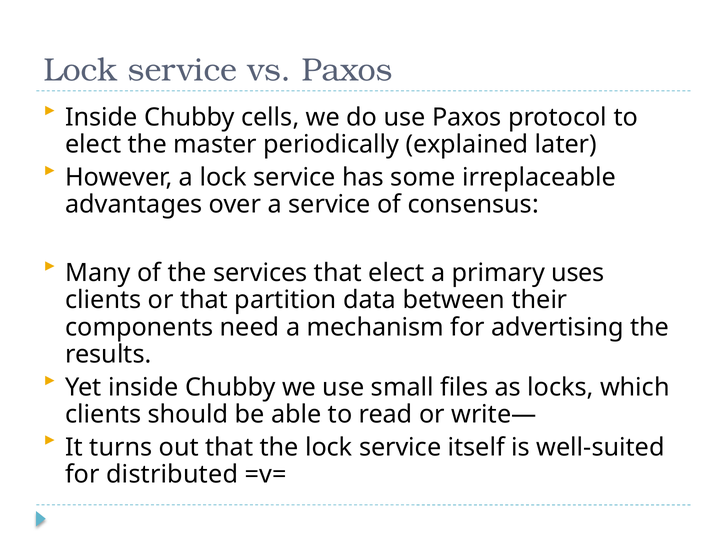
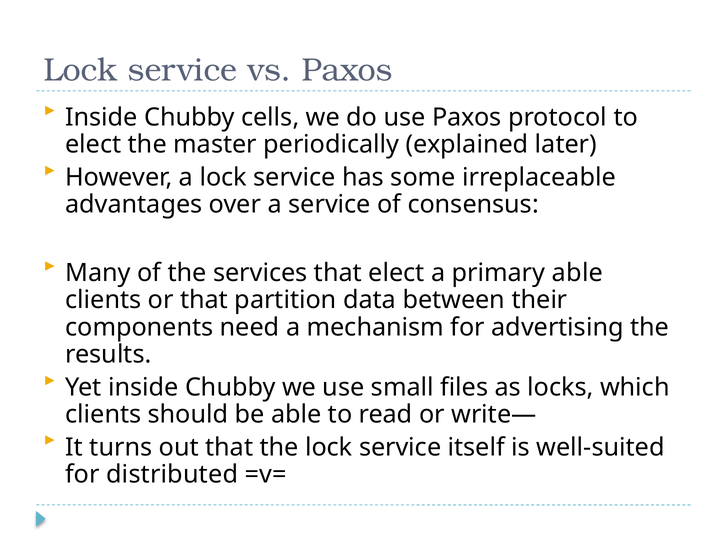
primary uses: uses -> able
